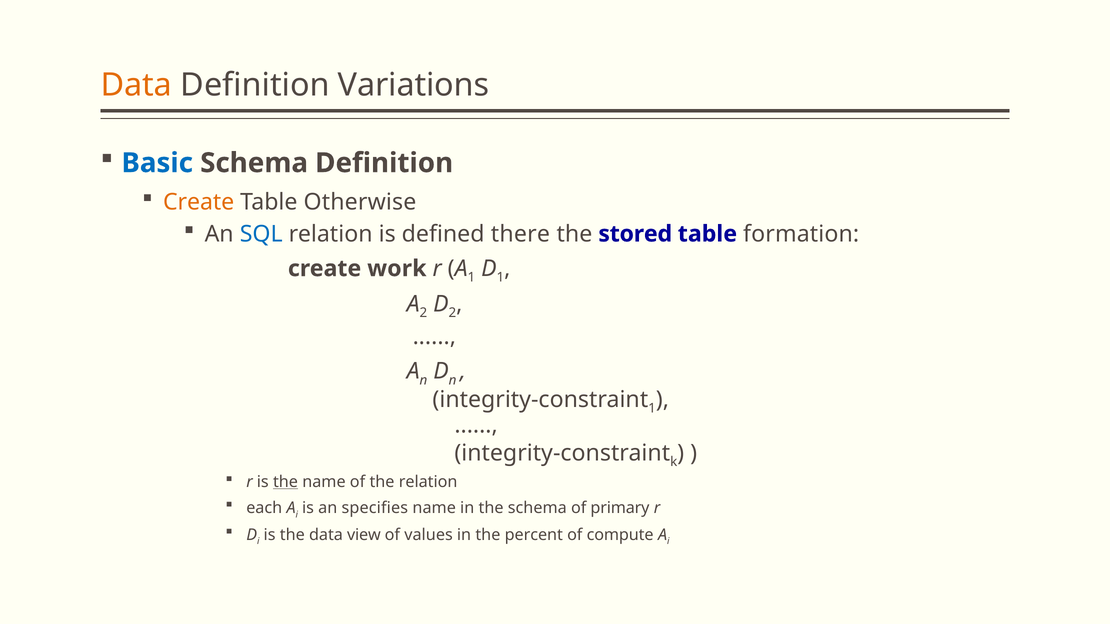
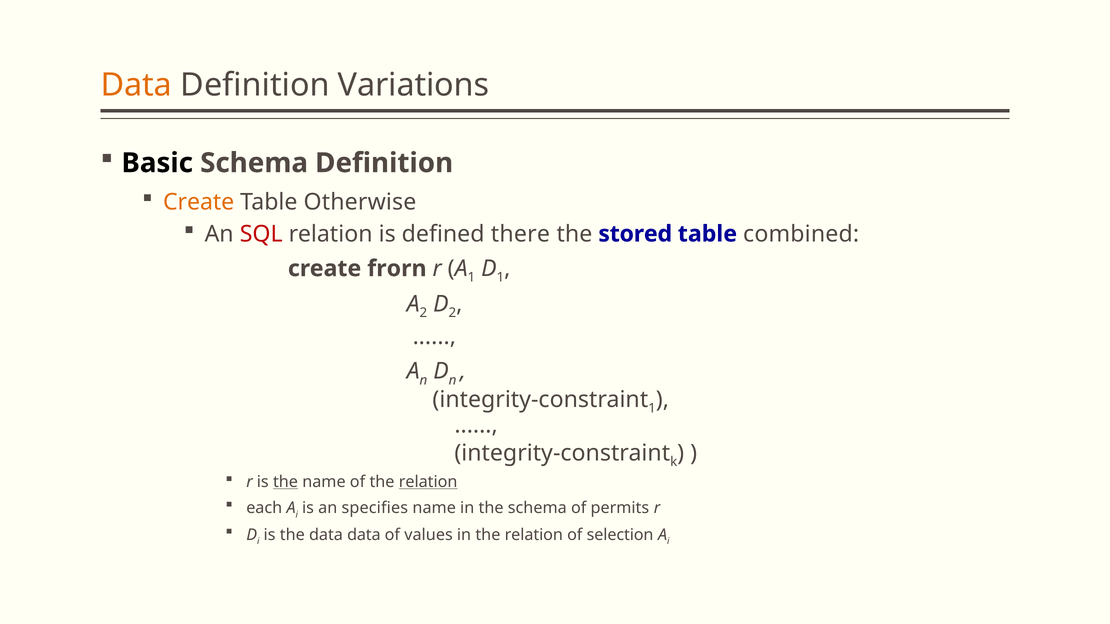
Basic colour: blue -> black
SQL colour: blue -> red
formation: formation -> combined
work: work -> frorn
relation at (428, 482) underline: none -> present
primary: primary -> permits
data view: view -> data
in the percent: percent -> relation
compute: compute -> selection
